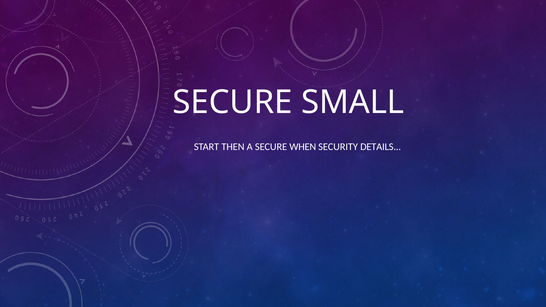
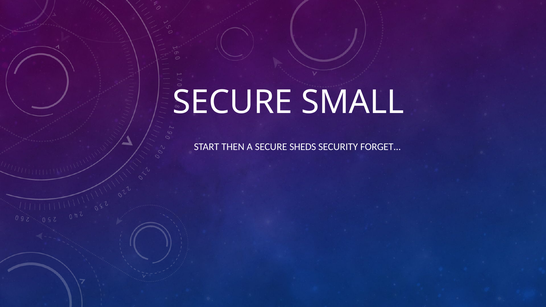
WHEN: WHEN -> SHEDS
DETAILS: DETAILS -> FORGET
